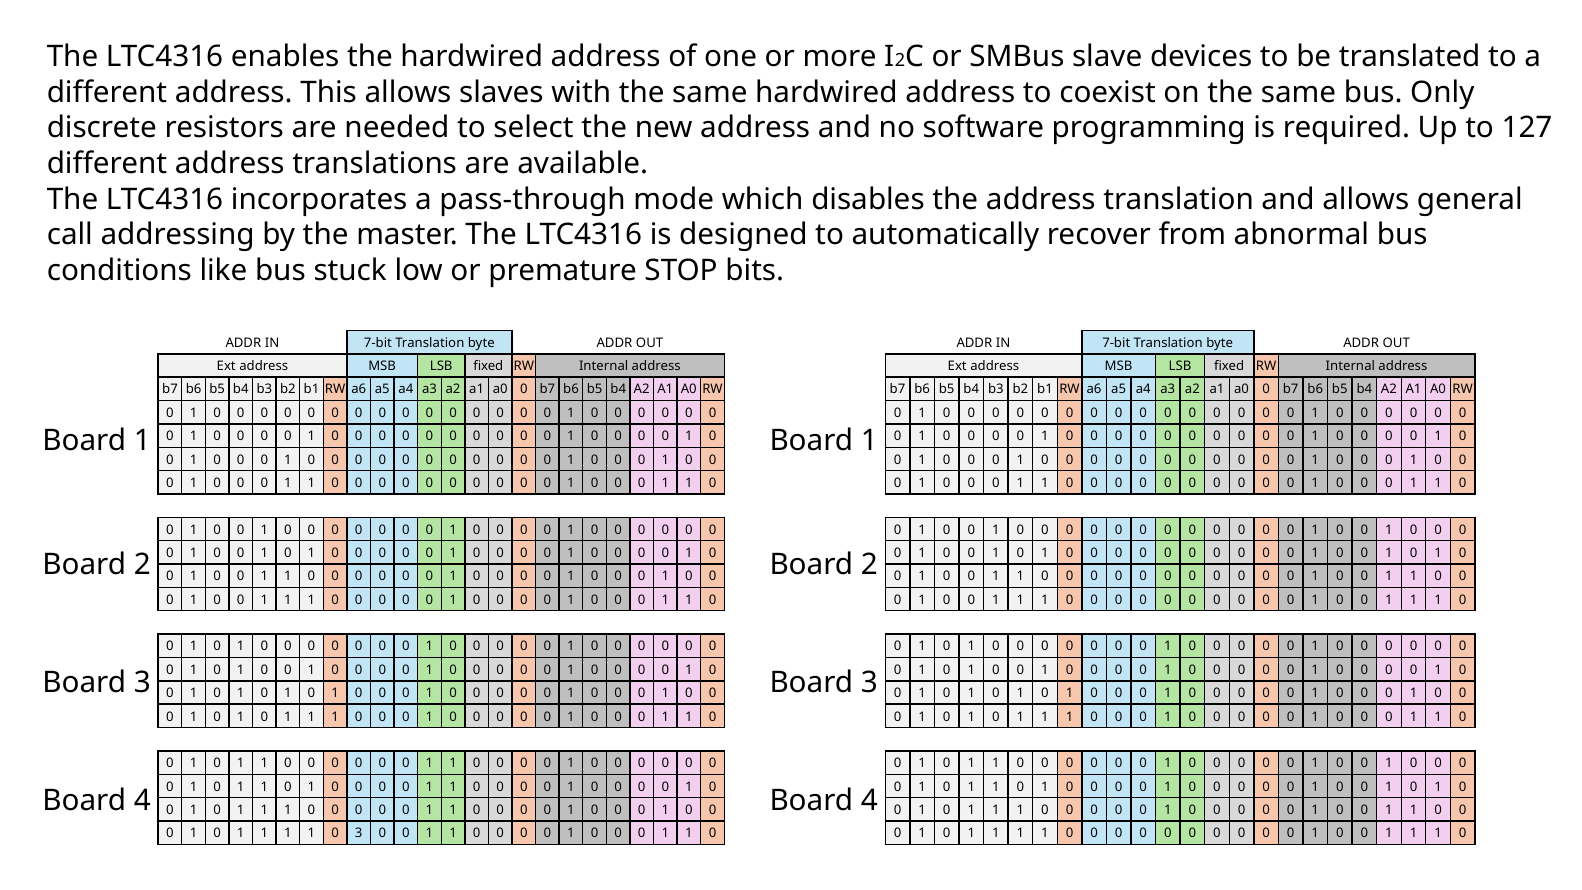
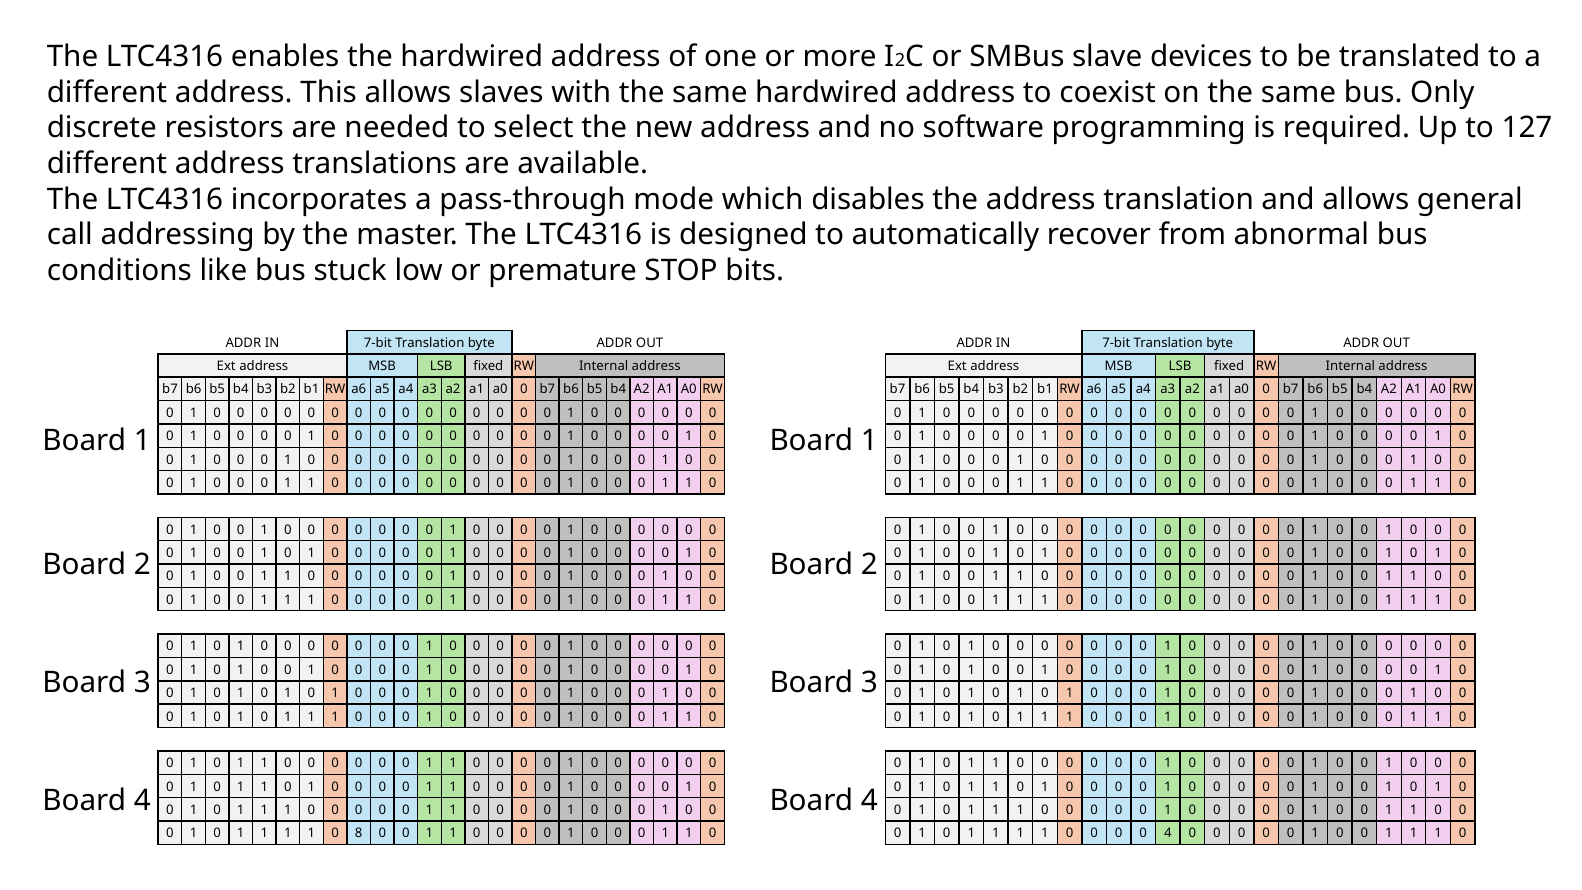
0 3: 3 -> 8
0 at (1168, 833): 0 -> 4
